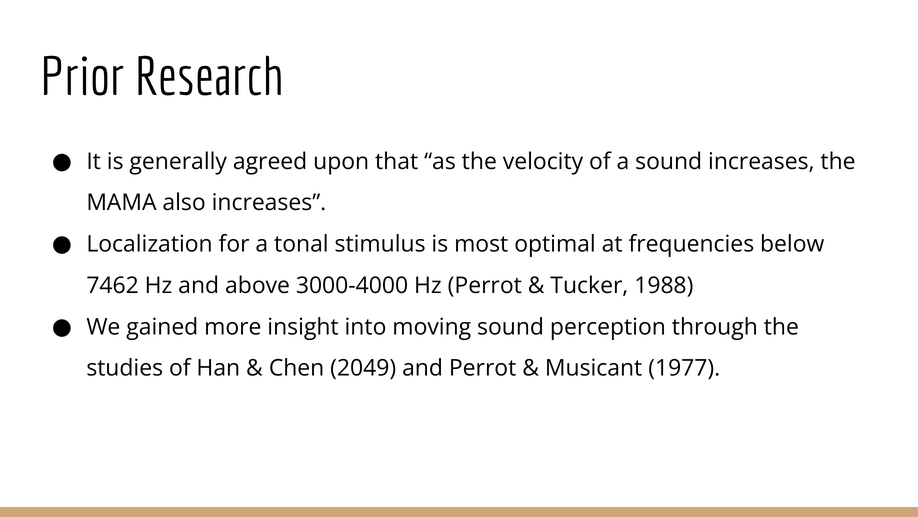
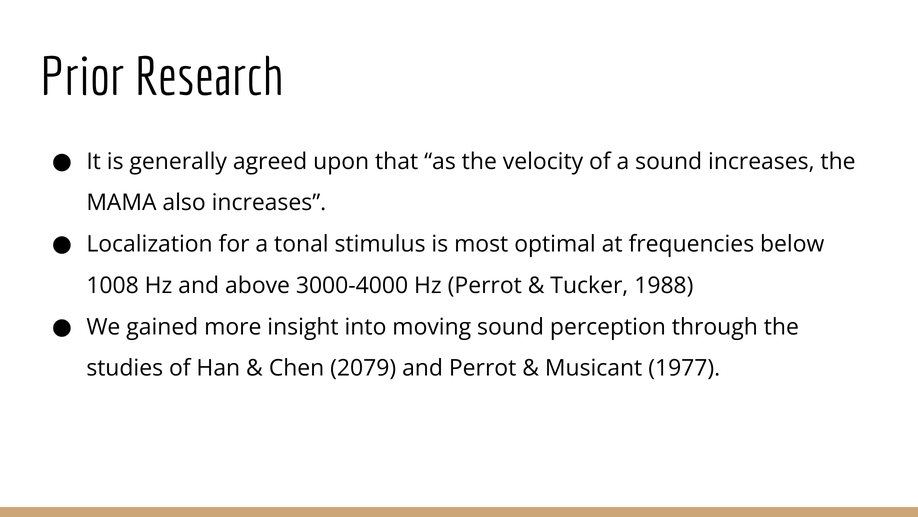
7462: 7462 -> 1008
2049: 2049 -> 2079
